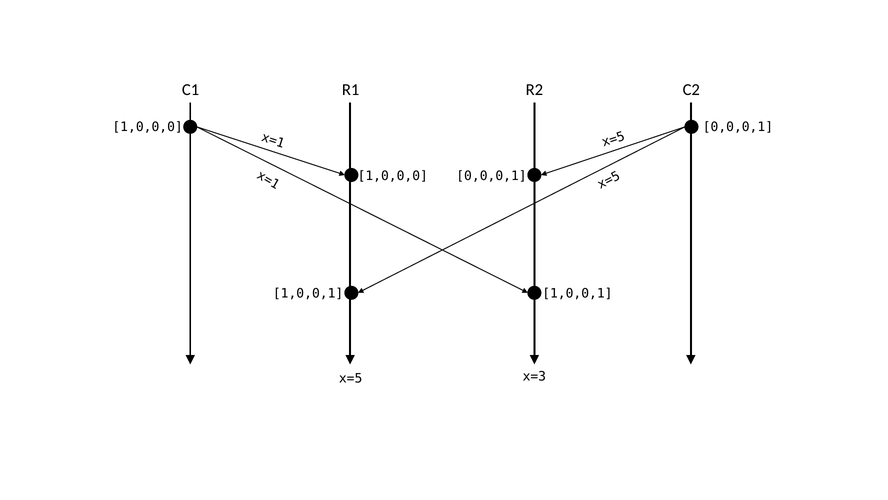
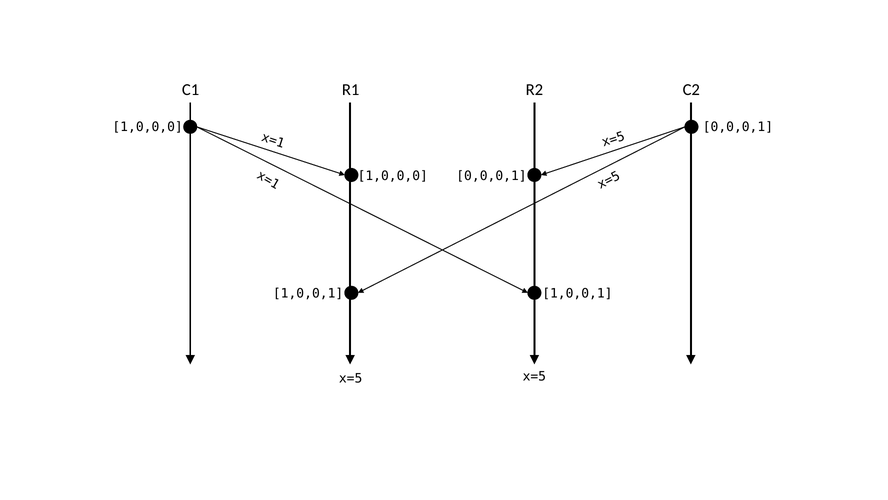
x=5 x=3: x=3 -> x=5
